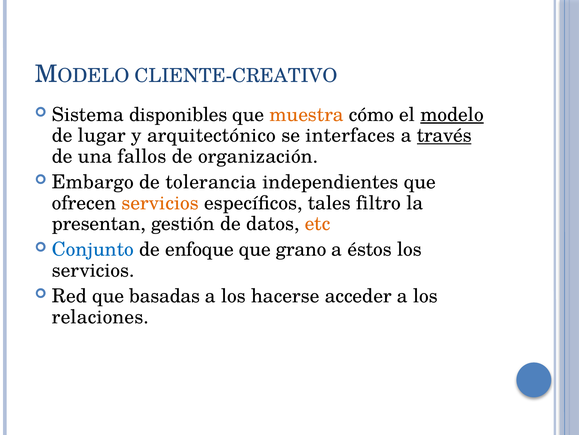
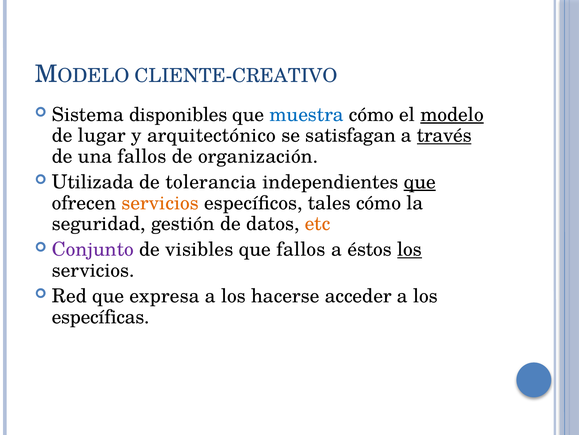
muestra colour: orange -> blue
interfaces: interfaces -> satisfagan
Embargo: Embargo -> Utilizada
que at (420, 182) underline: none -> present
tales filtro: filtro -> cómo
presentan: presentan -> seguridad
Conjunto colour: blue -> purple
enfoque: enfoque -> visibles
que grano: grano -> fallos
los at (410, 249) underline: none -> present
basadas: basadas -> expresa
relaciones: relaciones -> específicas
